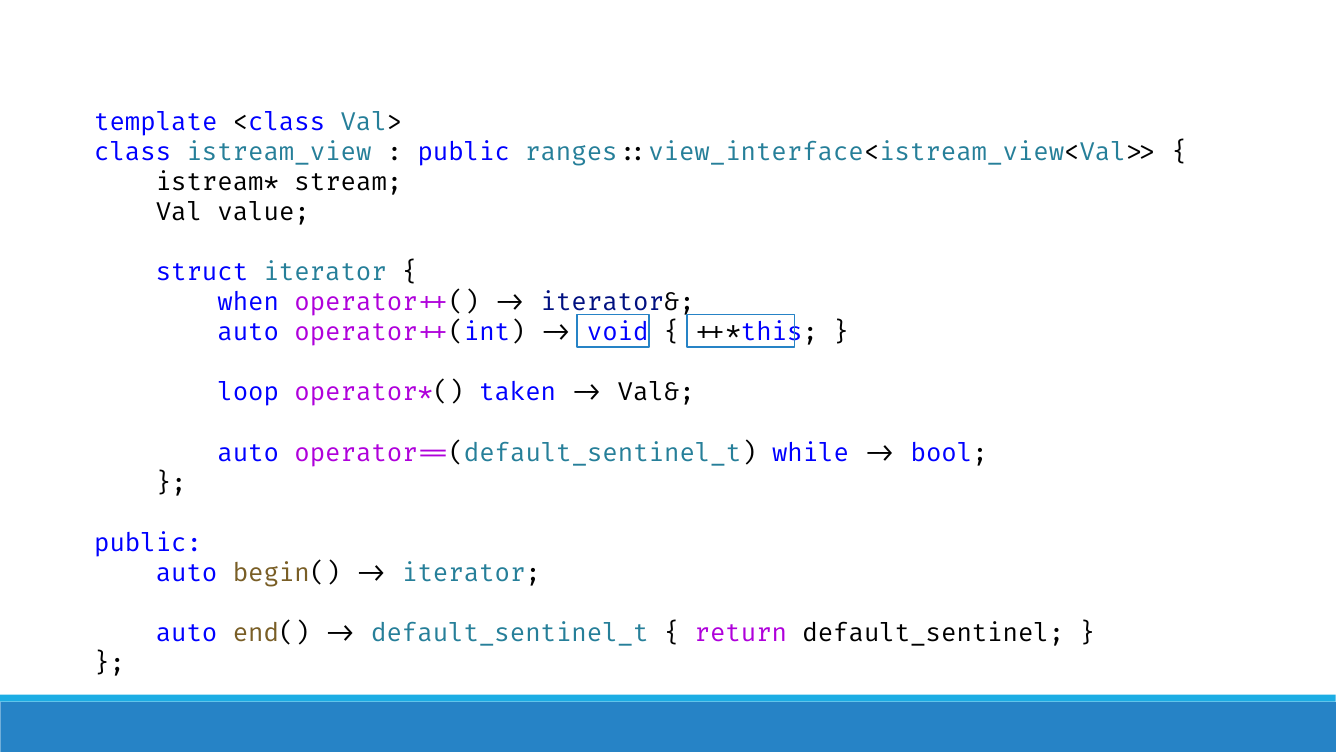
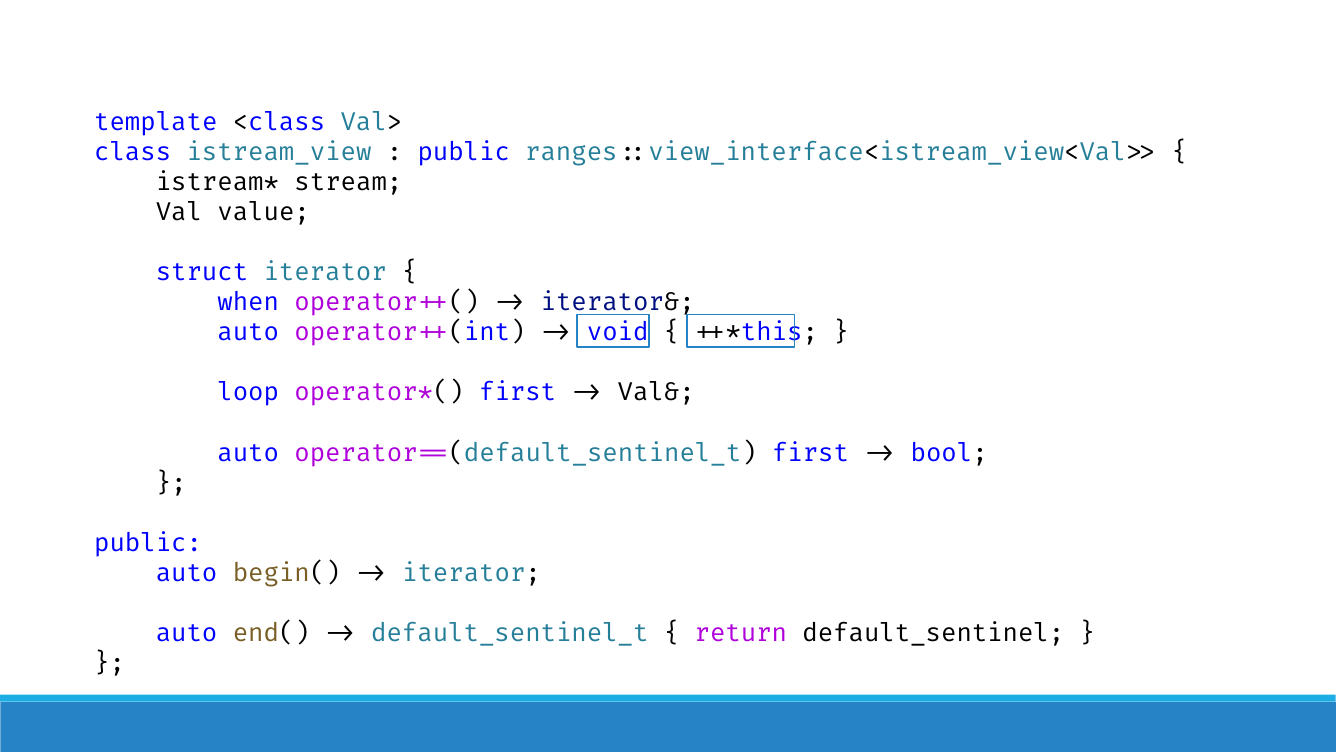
taken at (518, 392): taken -> first
operator==(default_sentinel_t while: while -> first
